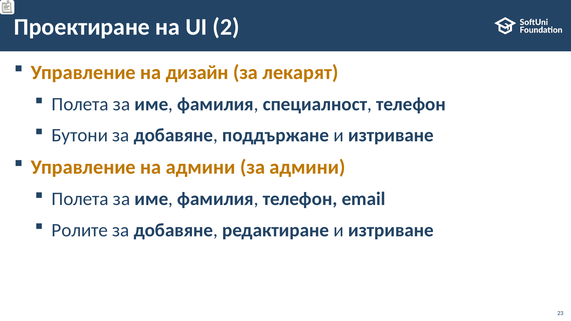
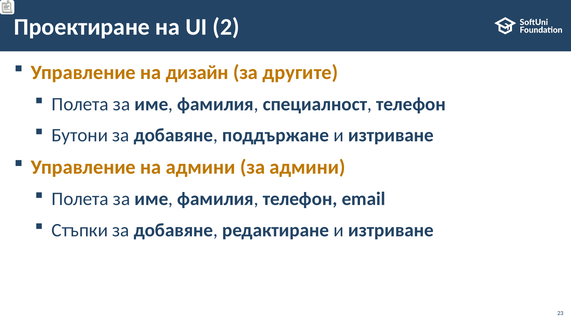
лекарят: лекарят -> другите
Ролите: Ролите -> Стъпки
